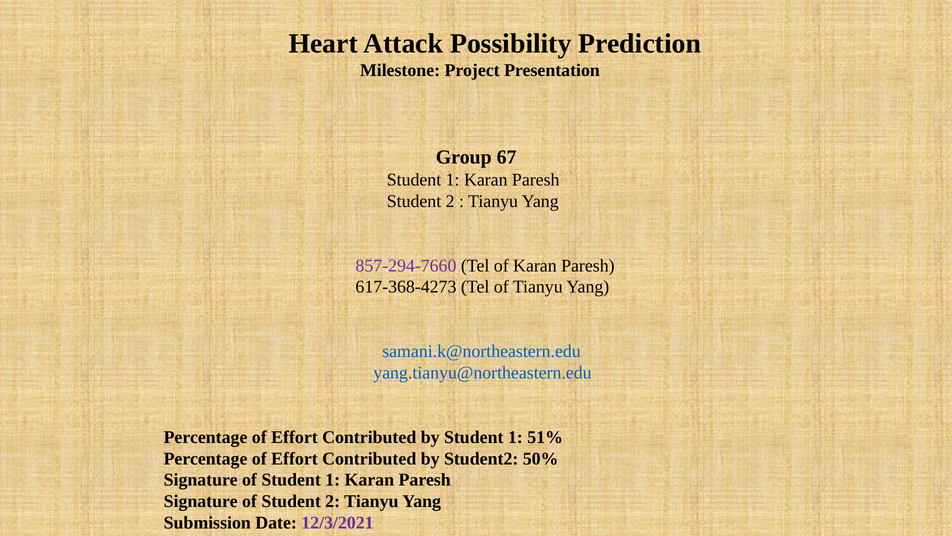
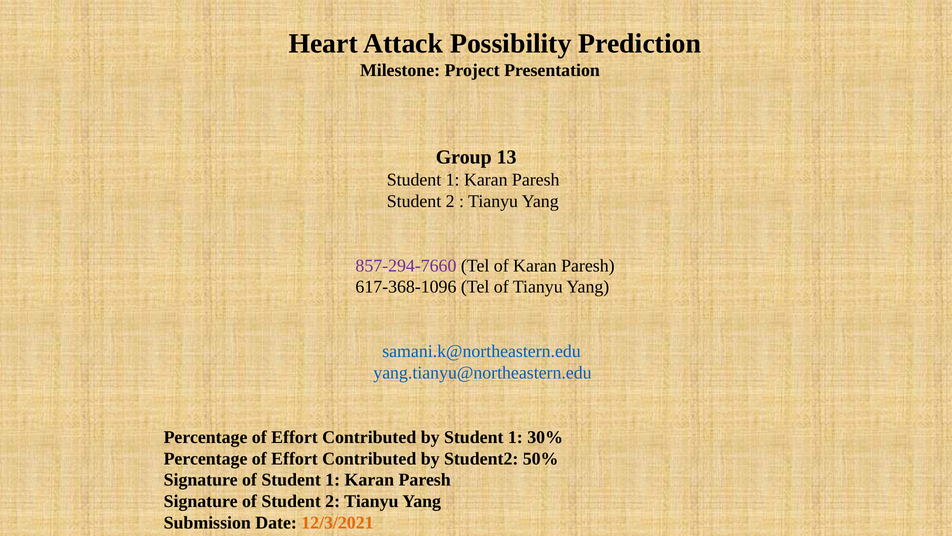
67: 67 -> 13
617-368-4273: 617-368-4273 -> 617-368-1096
51%: 51% -> 30%
12/3/2021 colour: purple -> orange
